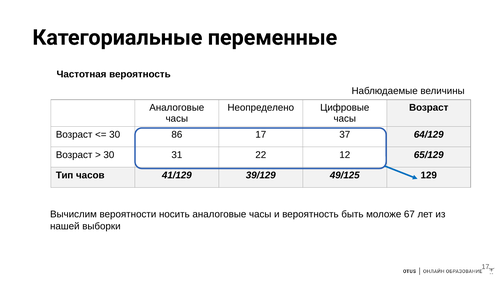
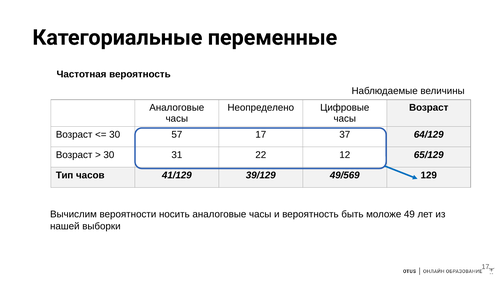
86: 86 -> 57
49/125: 49/125 -> 49/569
67: 67 -> 49
